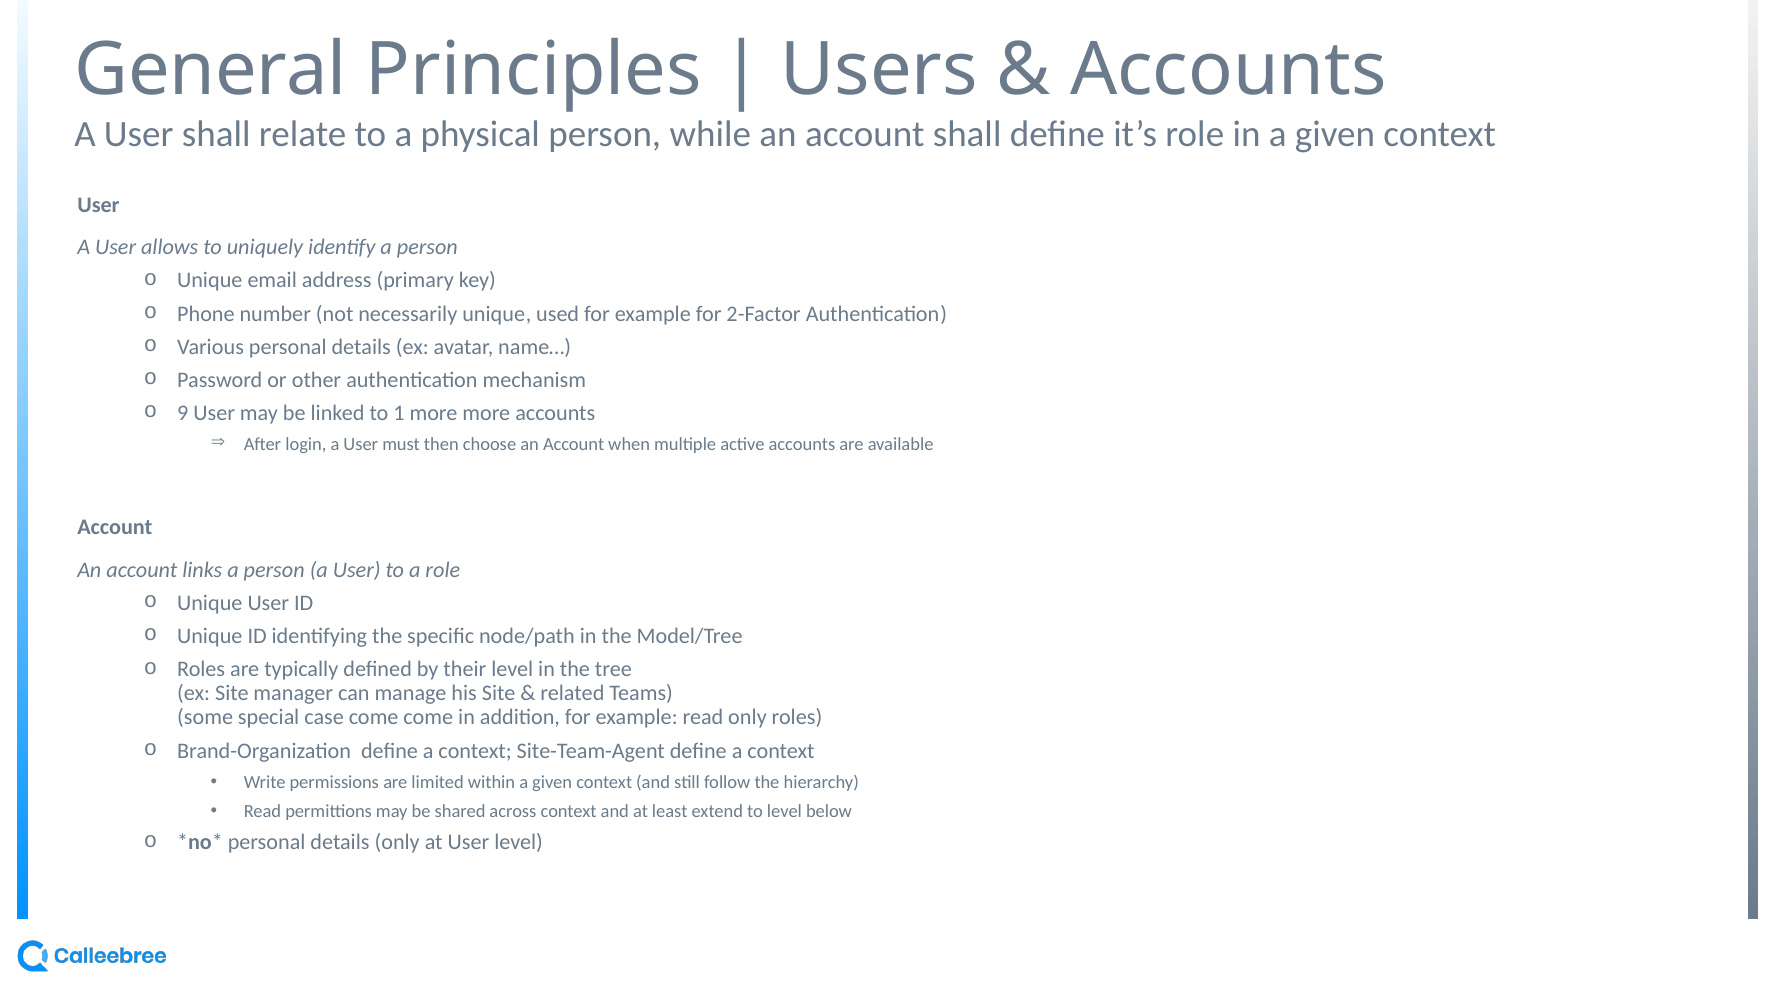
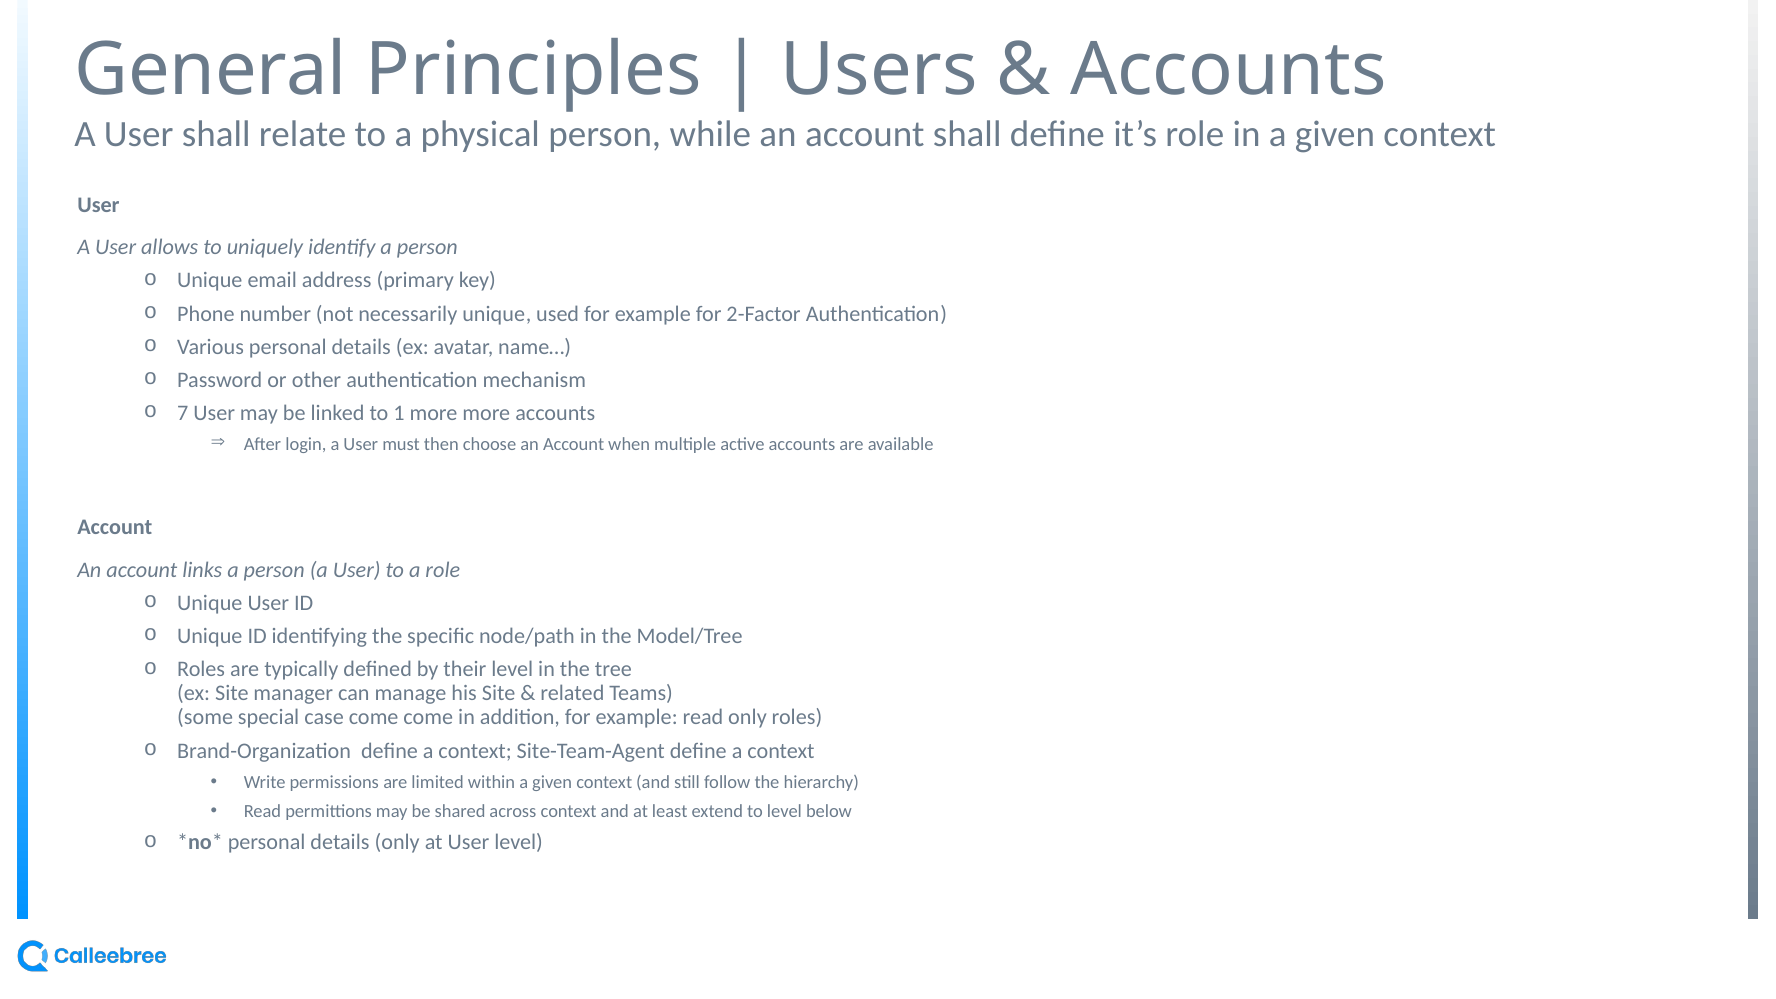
9: 9 -> 7
